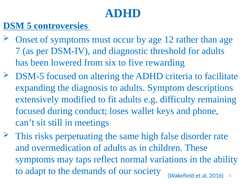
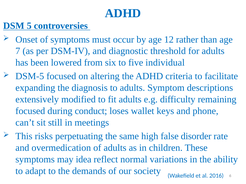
rewarding: rewarding -> individual
taps: taps -> idea
